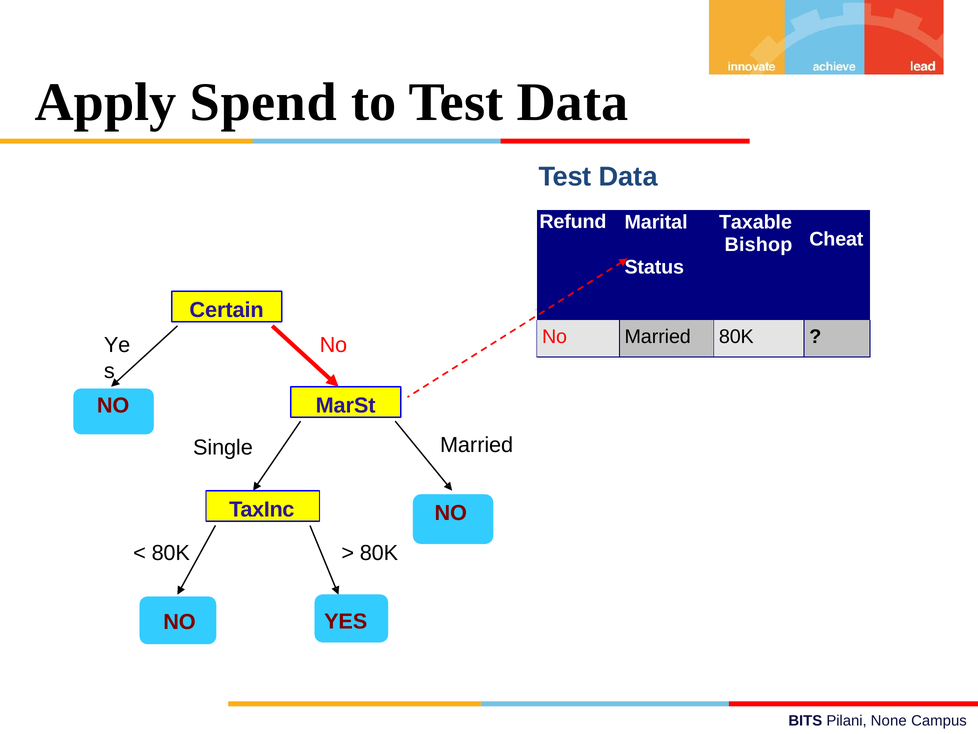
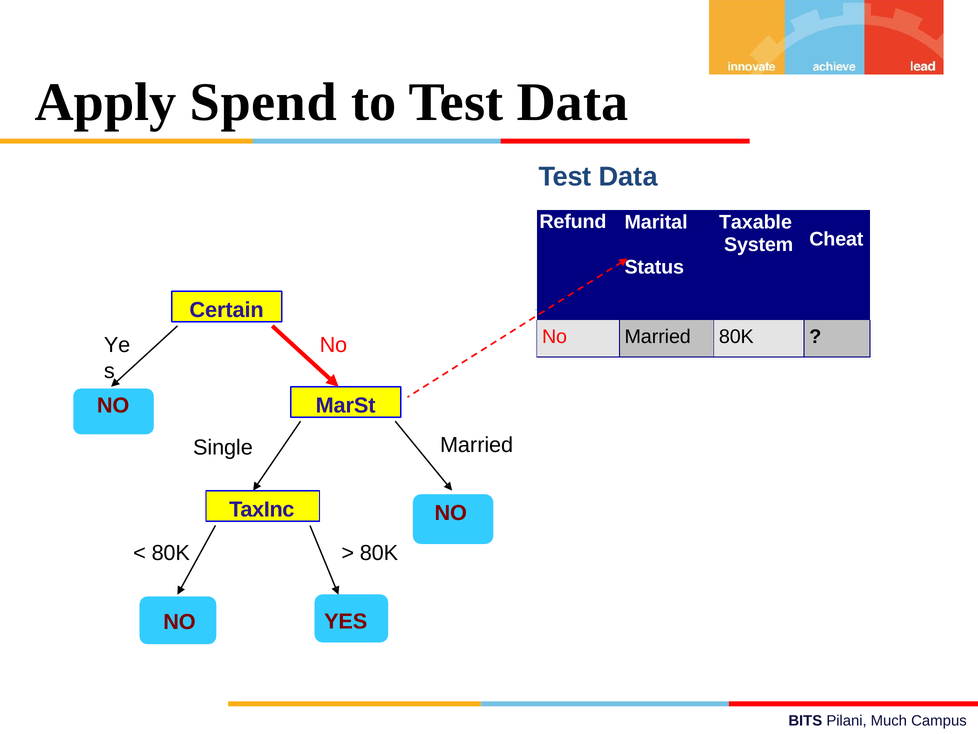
Bishop: Bishop -> System
None: None -> Much
